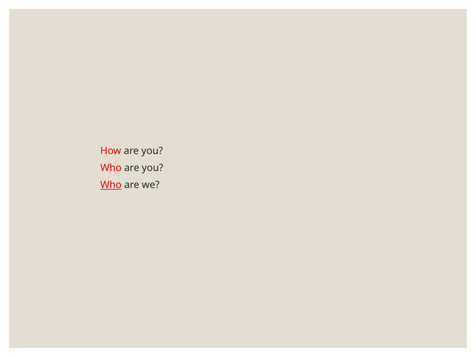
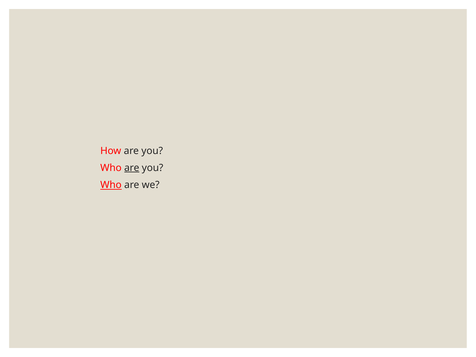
are at (132, 168) underline: none -> present
